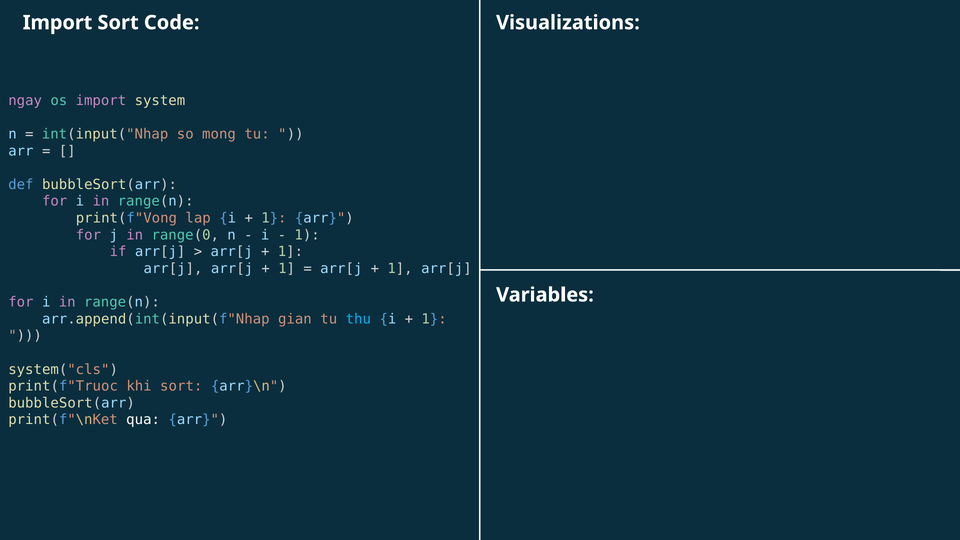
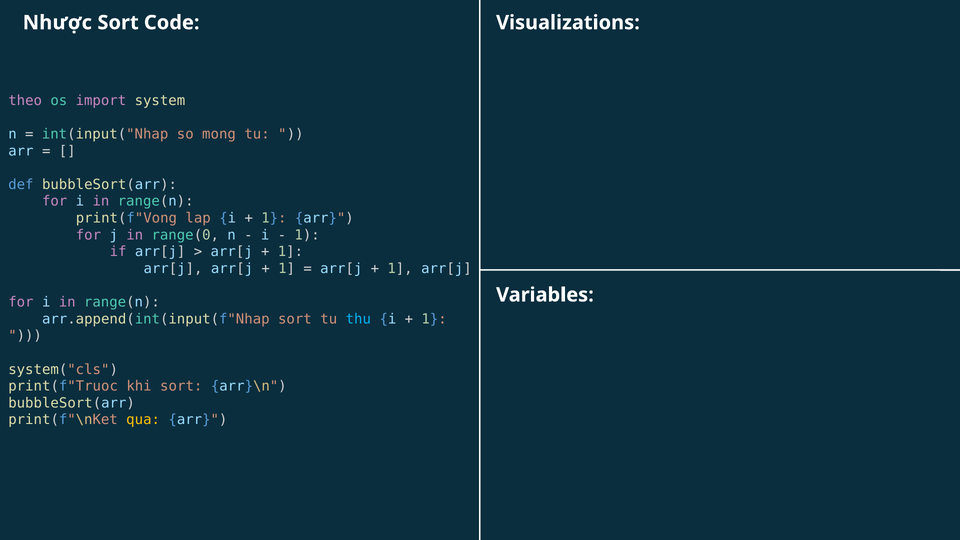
Import at (58, 23): Import -> Nhược
ngay: ngay -> theo
arr.append(int(input(f"Nhap gian: gian -> sort
qua colour: white -> yellow
